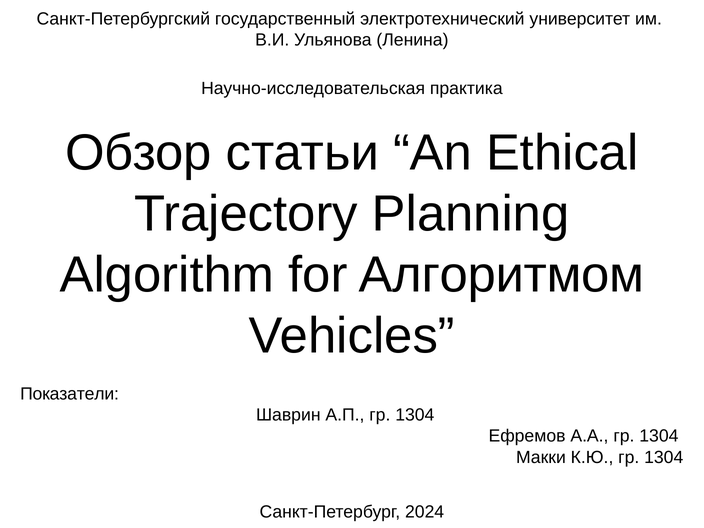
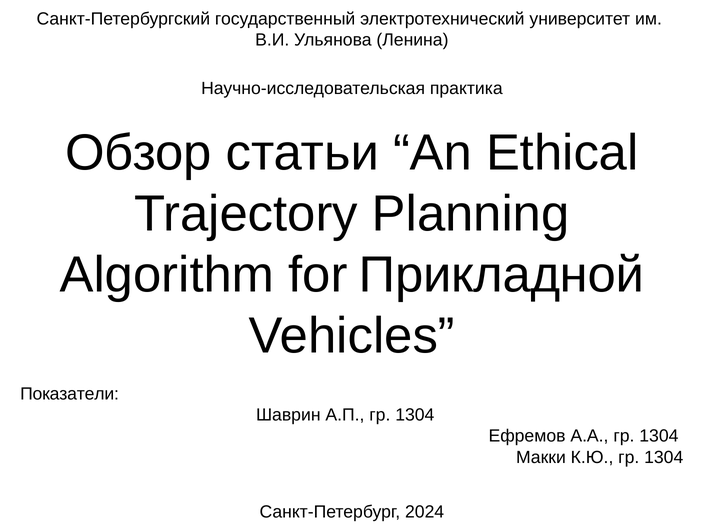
Алгоритмом: Алгоритмом -> Прикладной
